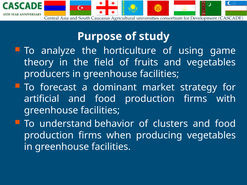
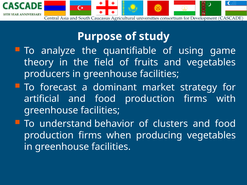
horticulture: horticulture -> quantifiable
